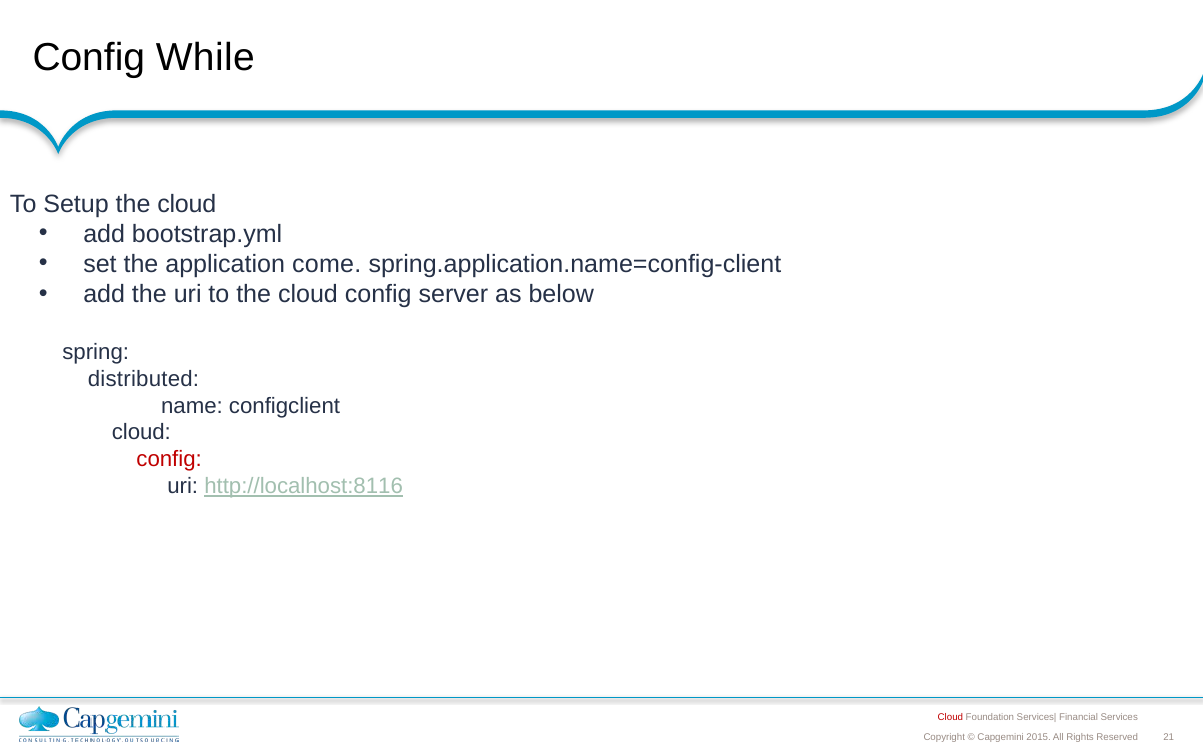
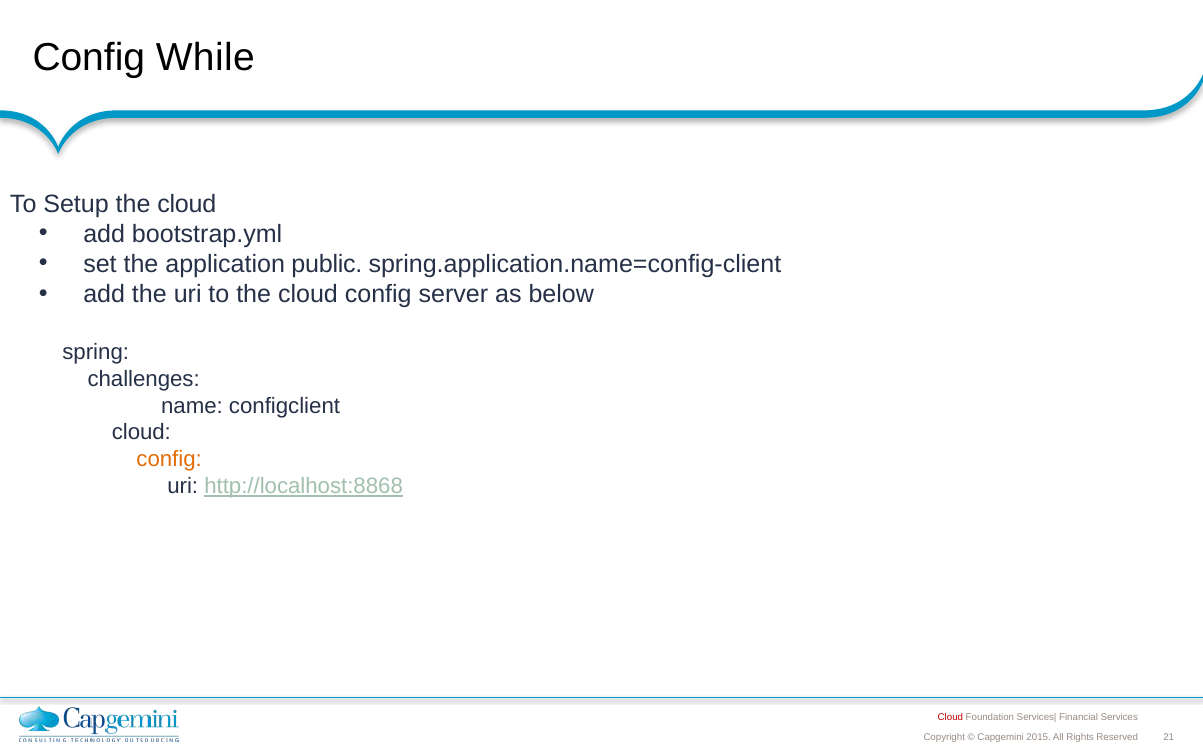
come: come -> public
distributed: distributed -> challenges
config at (169, 459) colour: red -> orange
http://localhost:8116: http://localhost:8116 -> http://localhost:8868
